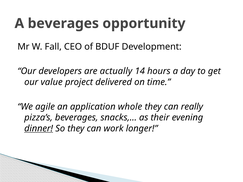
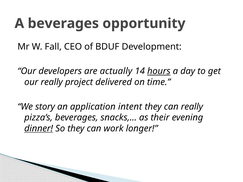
hours underline: none -> present
our value: value -> really
agile: agile -> story
whole: whole -> intent
